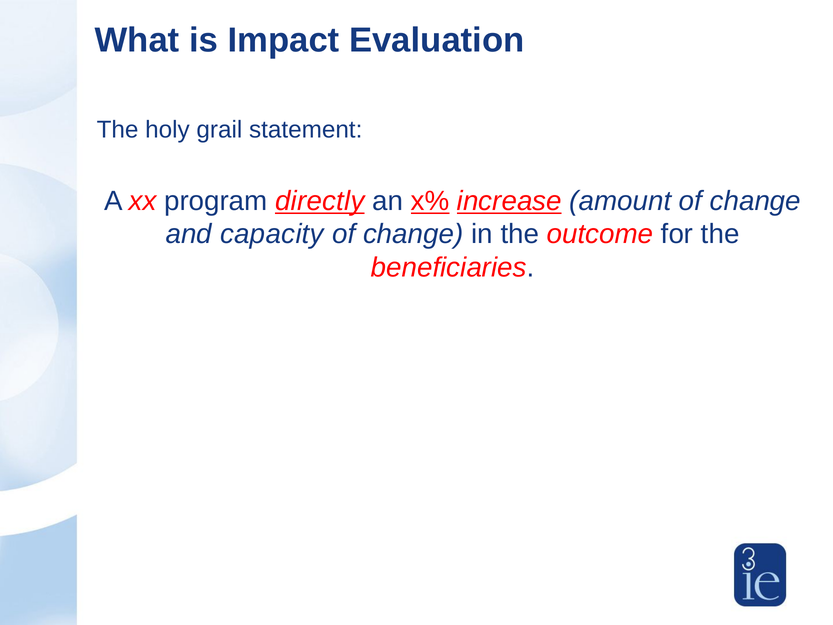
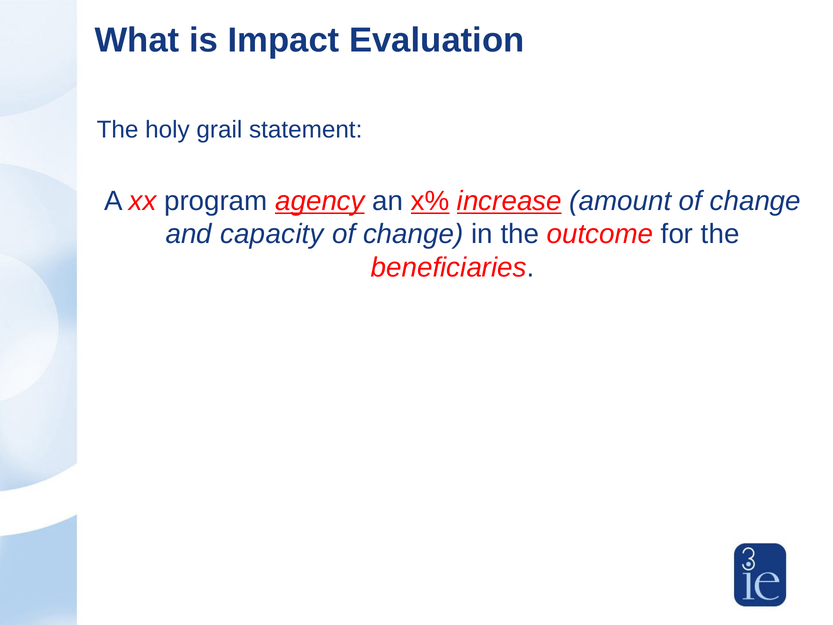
directly: directly -> agency
